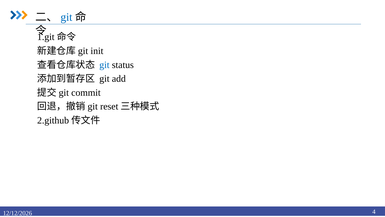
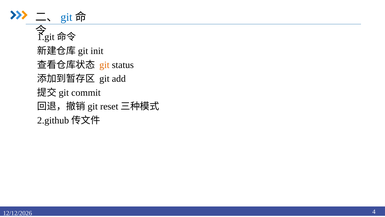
git at (104, 65) colour: blue -> orange
